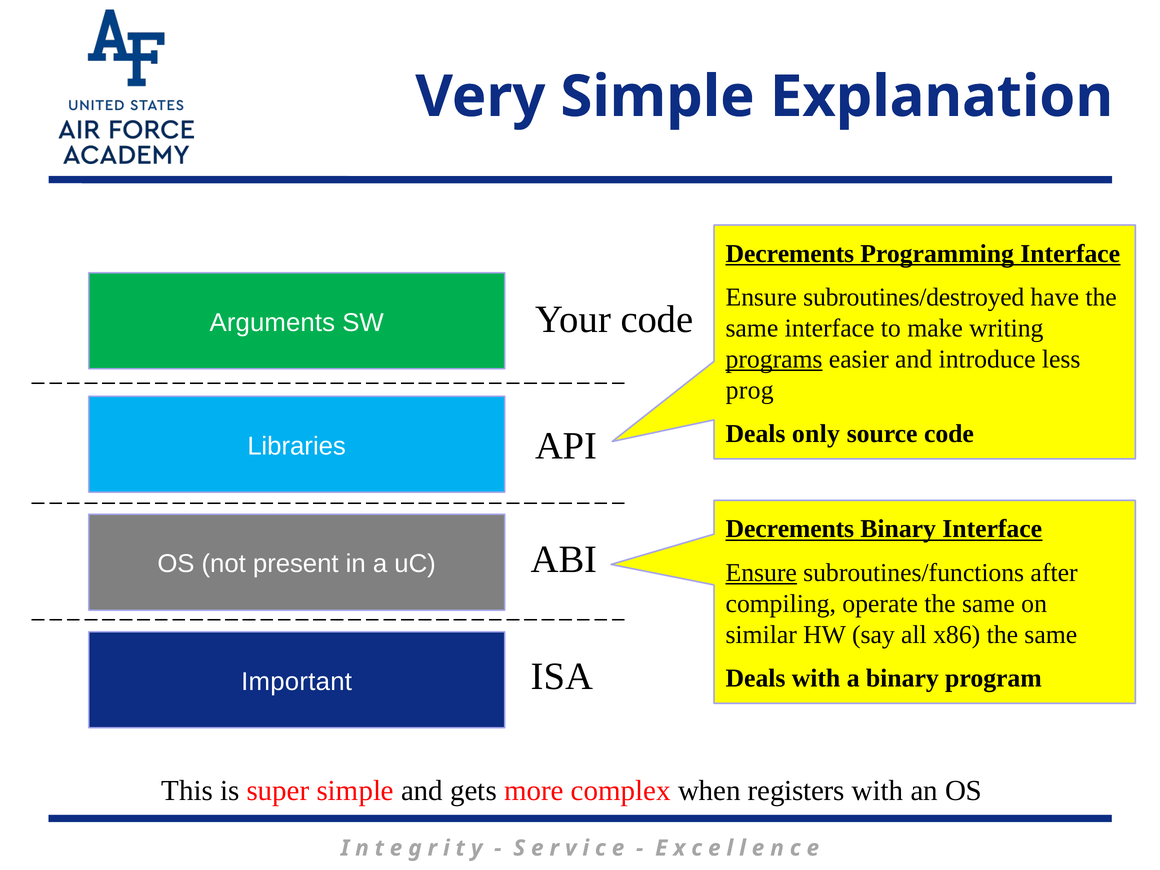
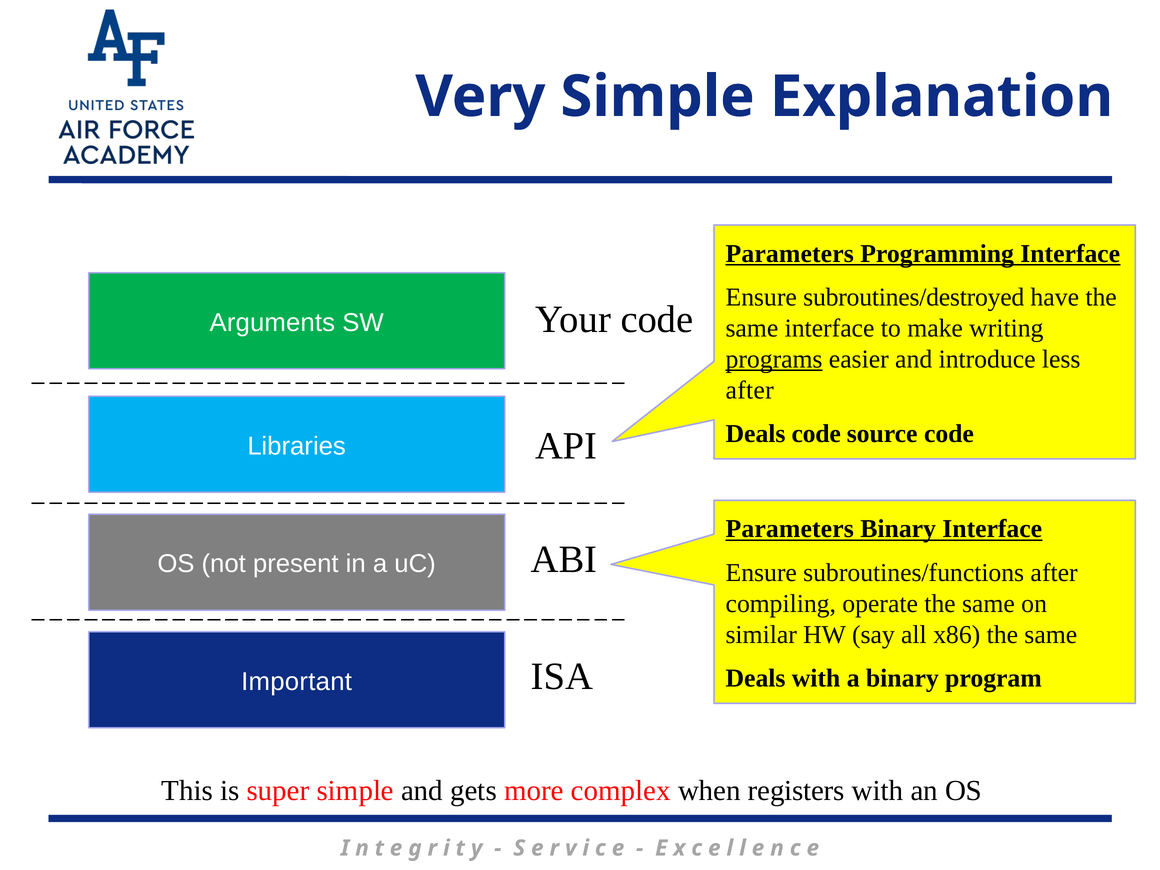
Decrements at (790, 254): Decrements -> Parameters
prog at (750, 390): prog -> after
Deals only: only -> code
Decrements at (790, 529): Decrements -> Parameters
Ensure at (761, 573) underline: present -> none
